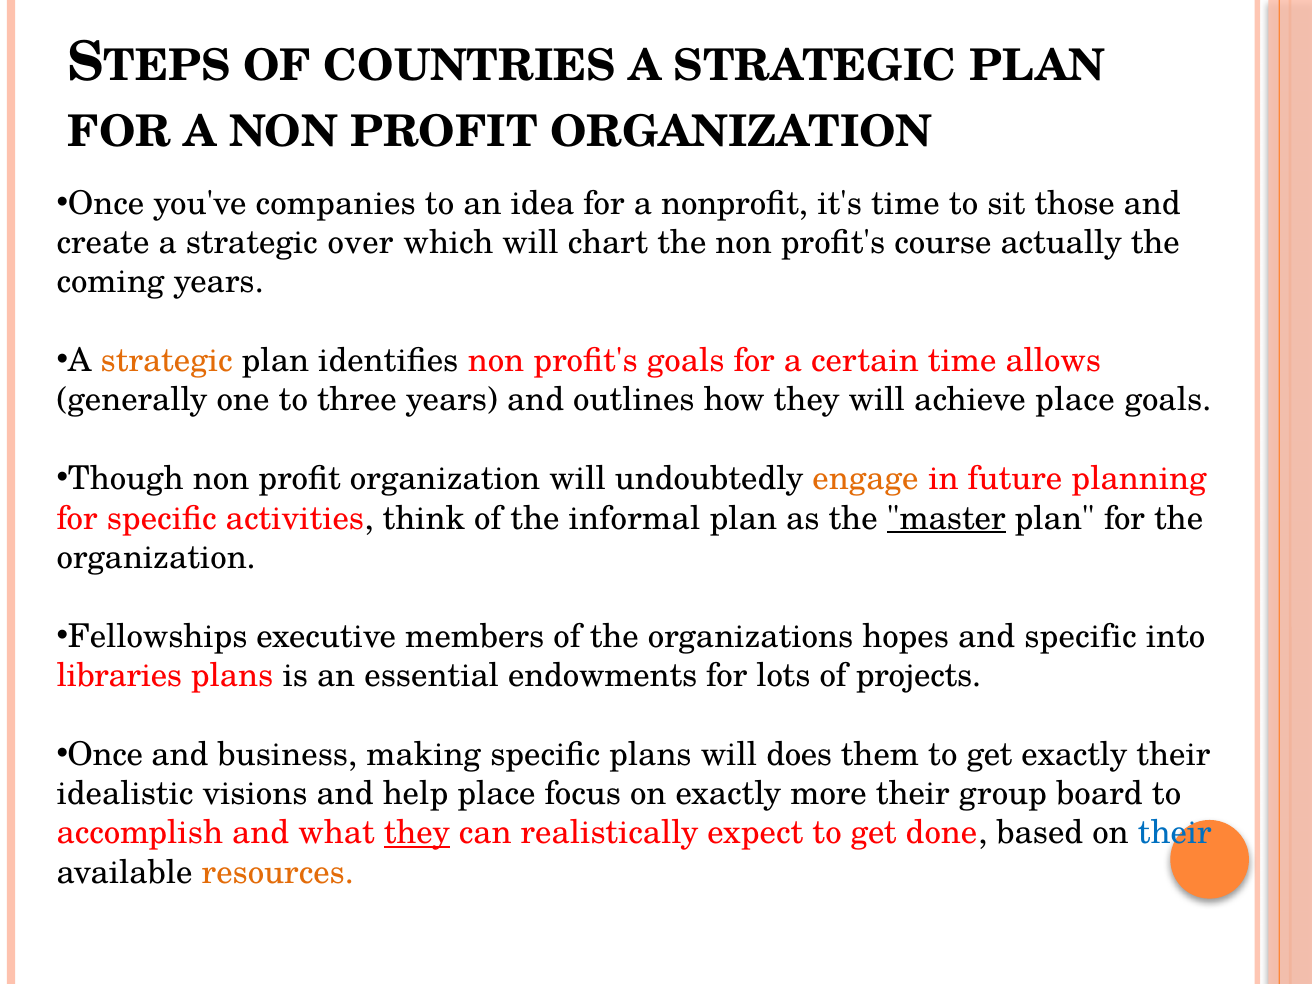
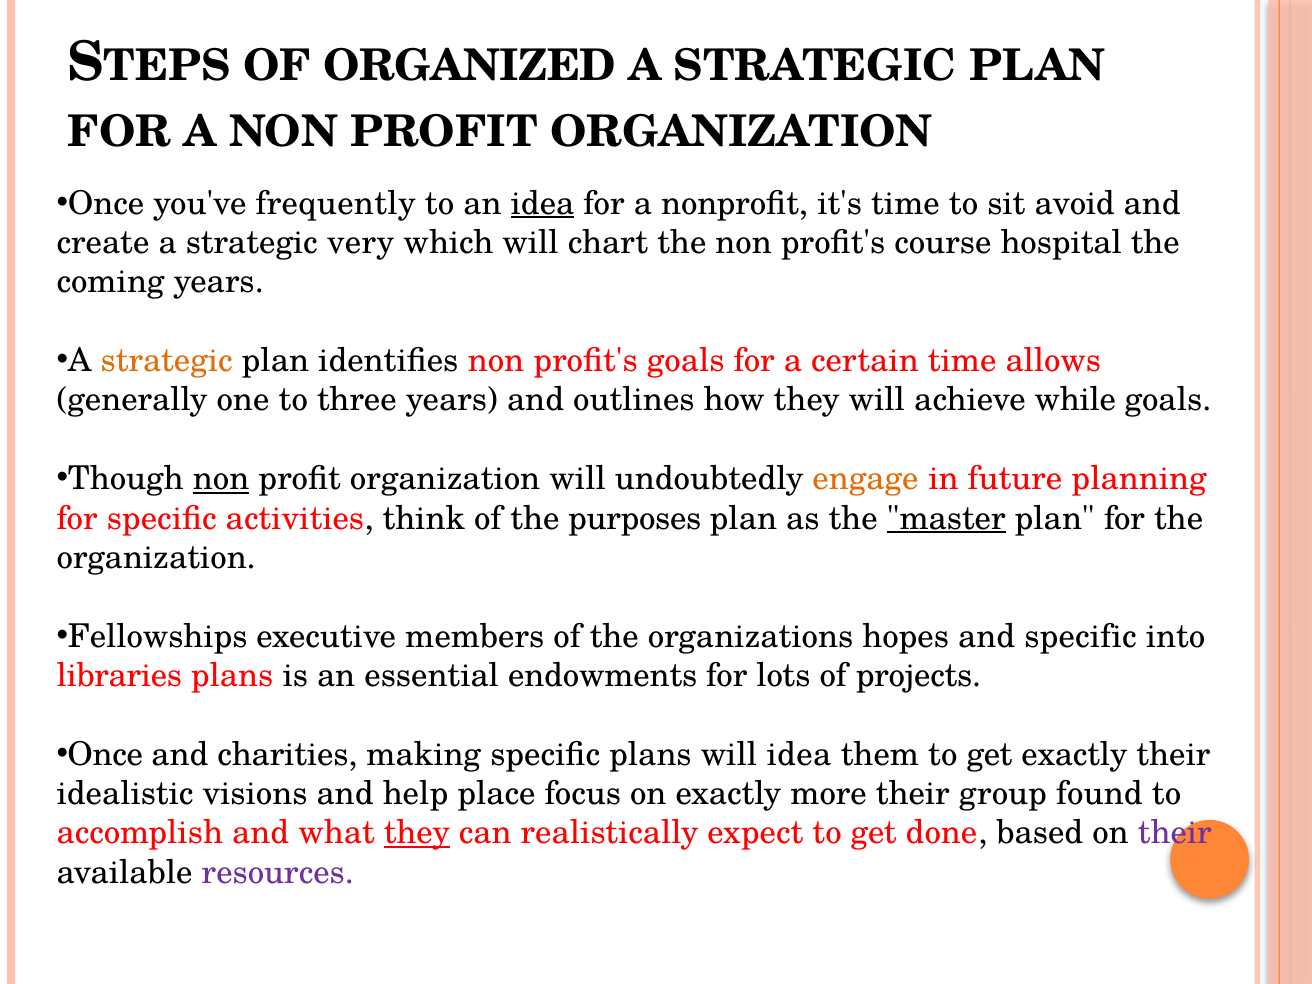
COUNTRIES: COUNTRIES -> ORGANIZED
companies: companies -> frequently
idea at (543, 203) underline: none -> present
those: those -> avoid
over: over -> very
actually: actually -> hospital
achieve place: place -> while
non at (221, 479) underline: none -> present
informal: informal -> purposes
business: business -> charities
will does: does -> idea
board: board -> found
their at (1175, 833) colour: blue -> purple
resources colour: orange -> purple
